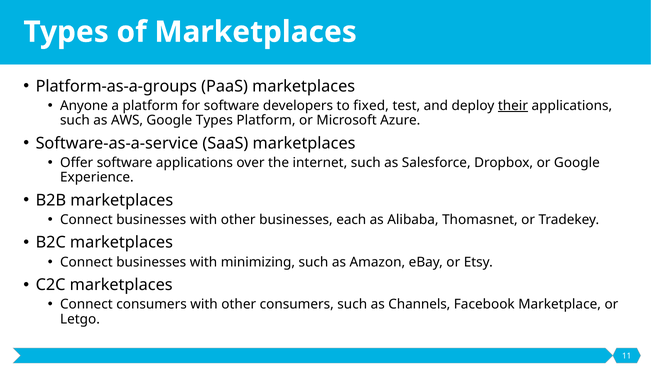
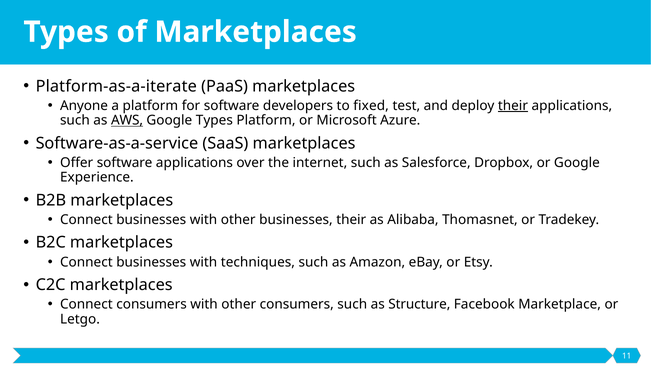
Platform-as-a-groups: Platform-as-a-groups -> Platform-as-a-iterate
AWS underline: none -> present
businesses each: each -> their
minimizing: minimizing -> techniques
Channels: Channels -> Structure
